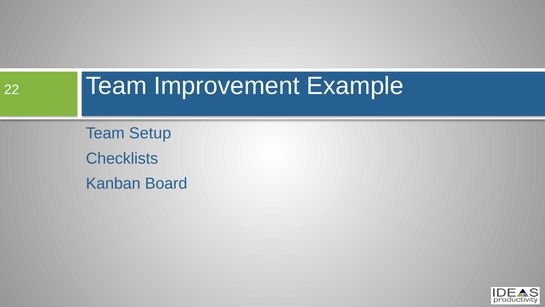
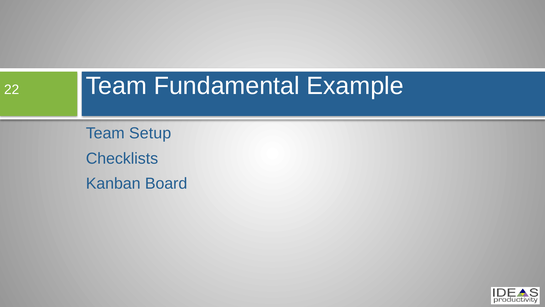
Improvement: Improvement -> Fundamental
